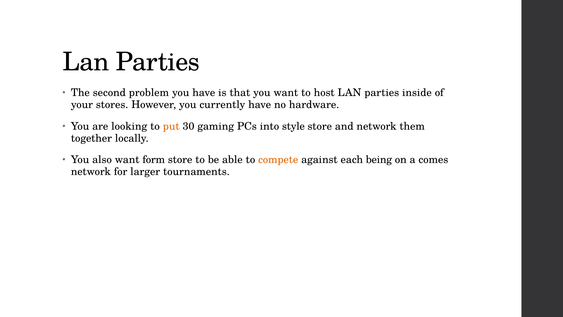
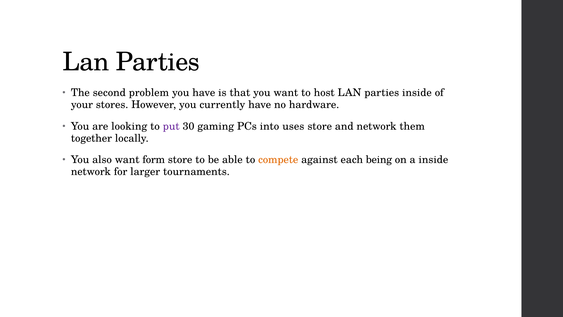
put colour: orange -> purple
style: style -> uses
a comes: comes -> inside
